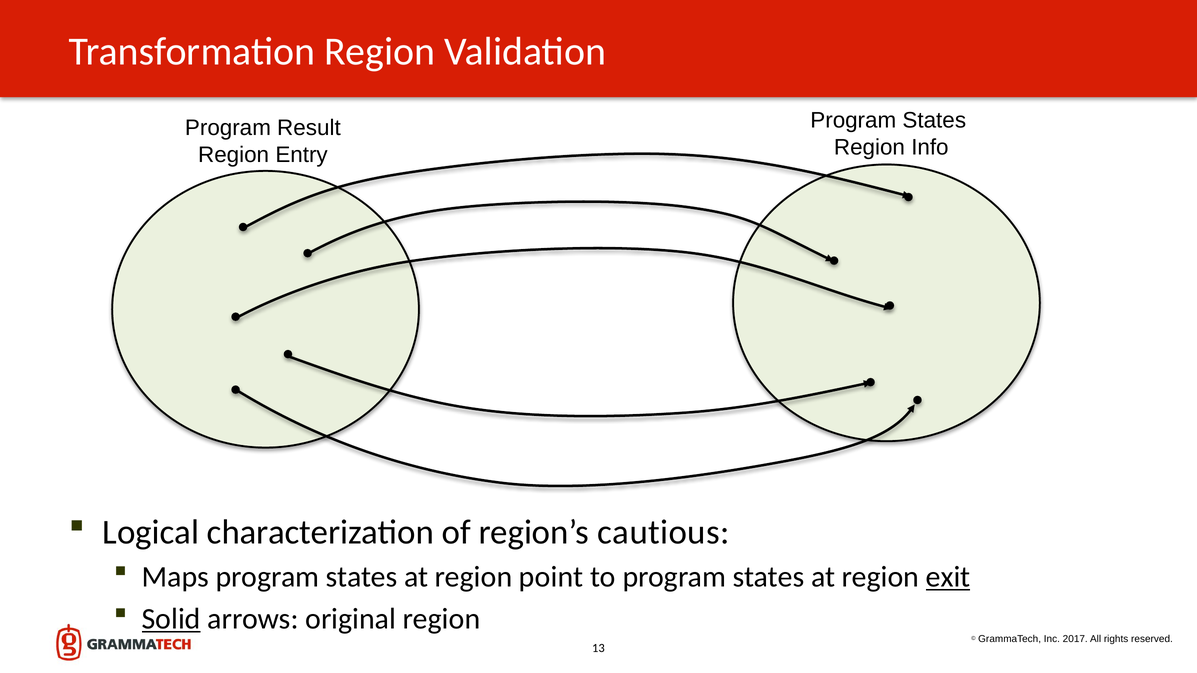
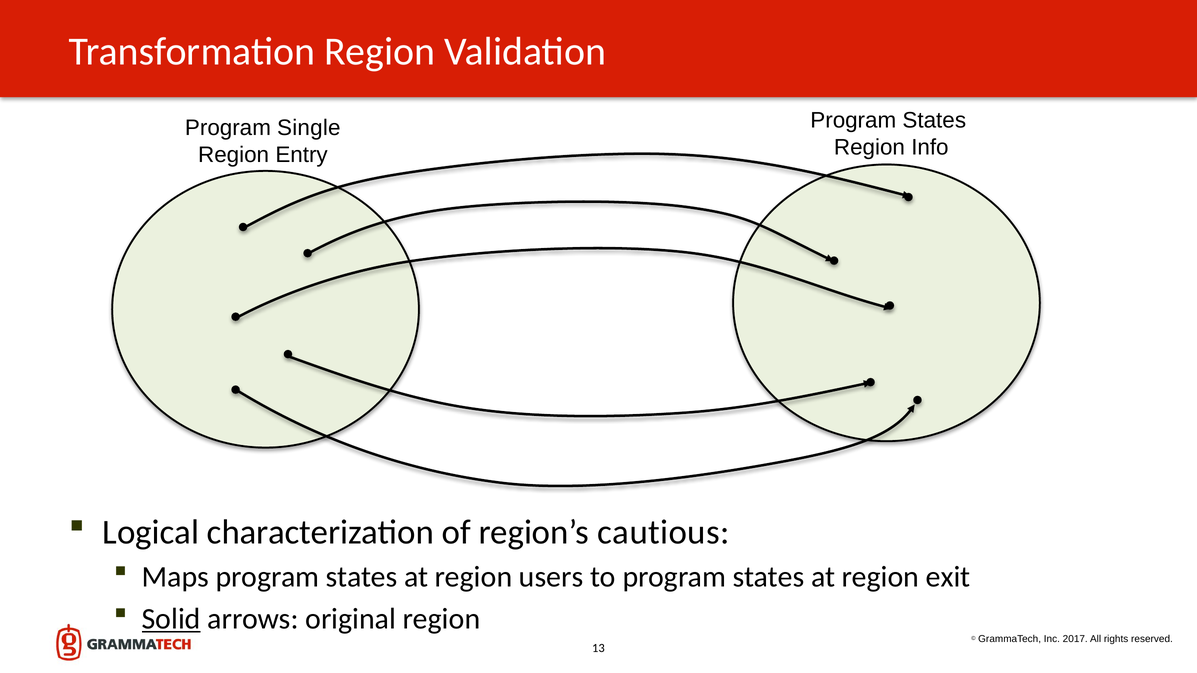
Result: Result -> Single
point: point -> users
exit underline: present -> none
